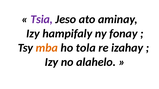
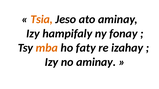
Tsia colour: purple -> orange
tola: tola -> faty
no alahelo: alahelo -> aminay
